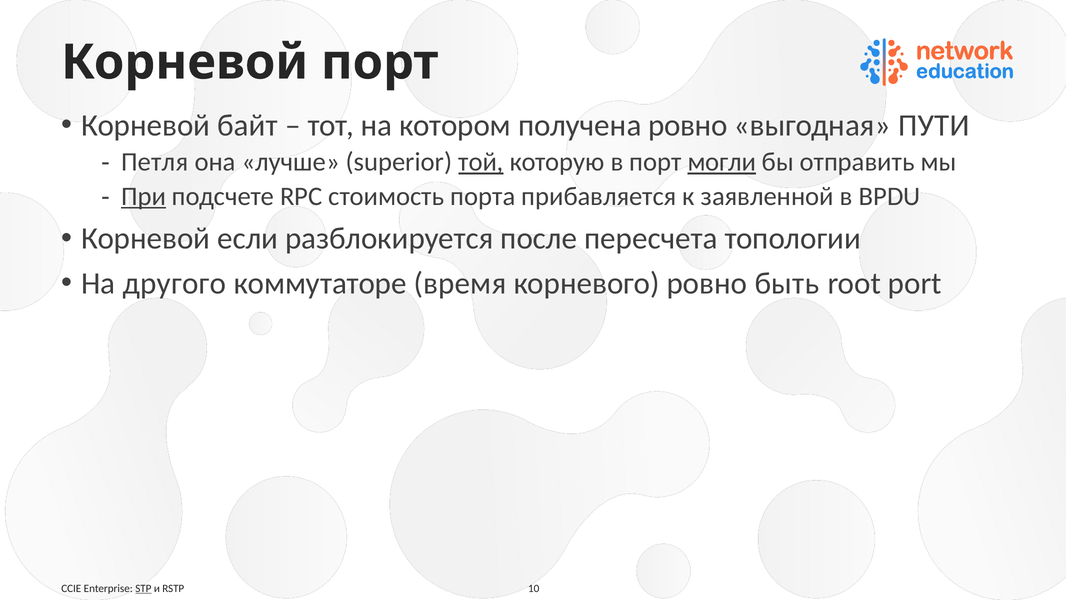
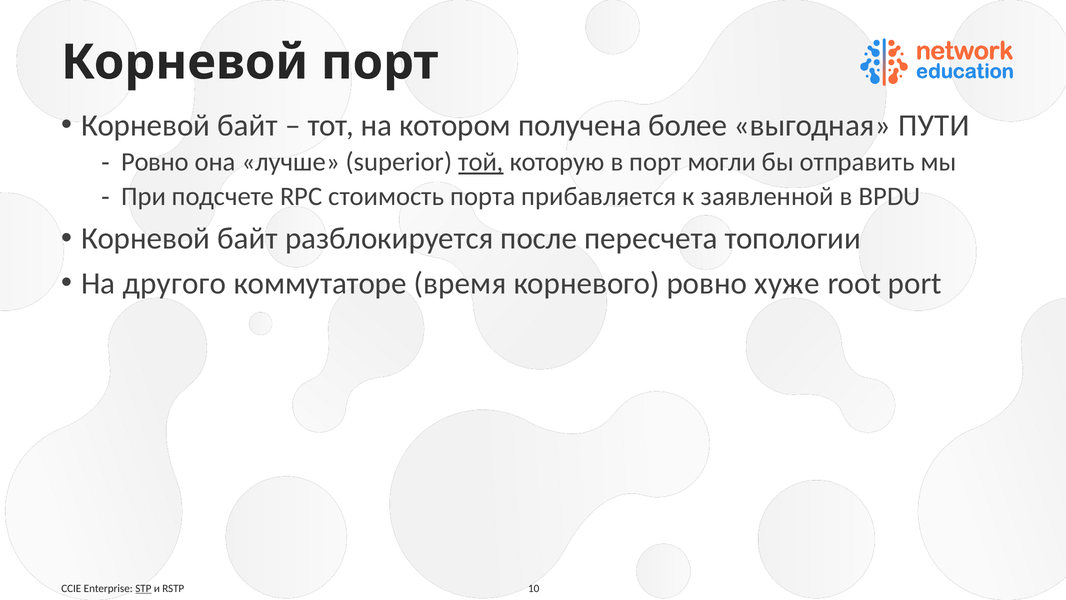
получена ровно: ровно -> более
Петля at (155, 162): Петля -> Ровно
могли underline: present -> none
При underline: present -> none
если at (248, 238): если -> байт
быть: быть -> хуже
